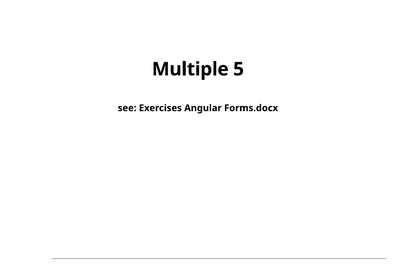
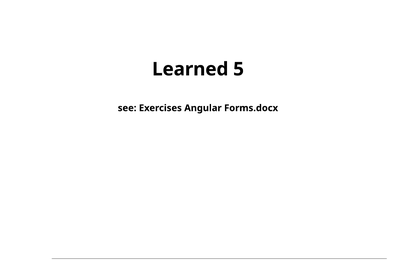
Multiple: Multiple -> Learned
